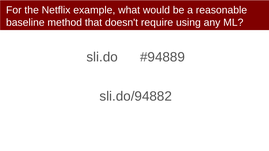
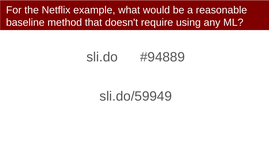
sli.do/94882: sli.do/94882 -> sli.do/59949
